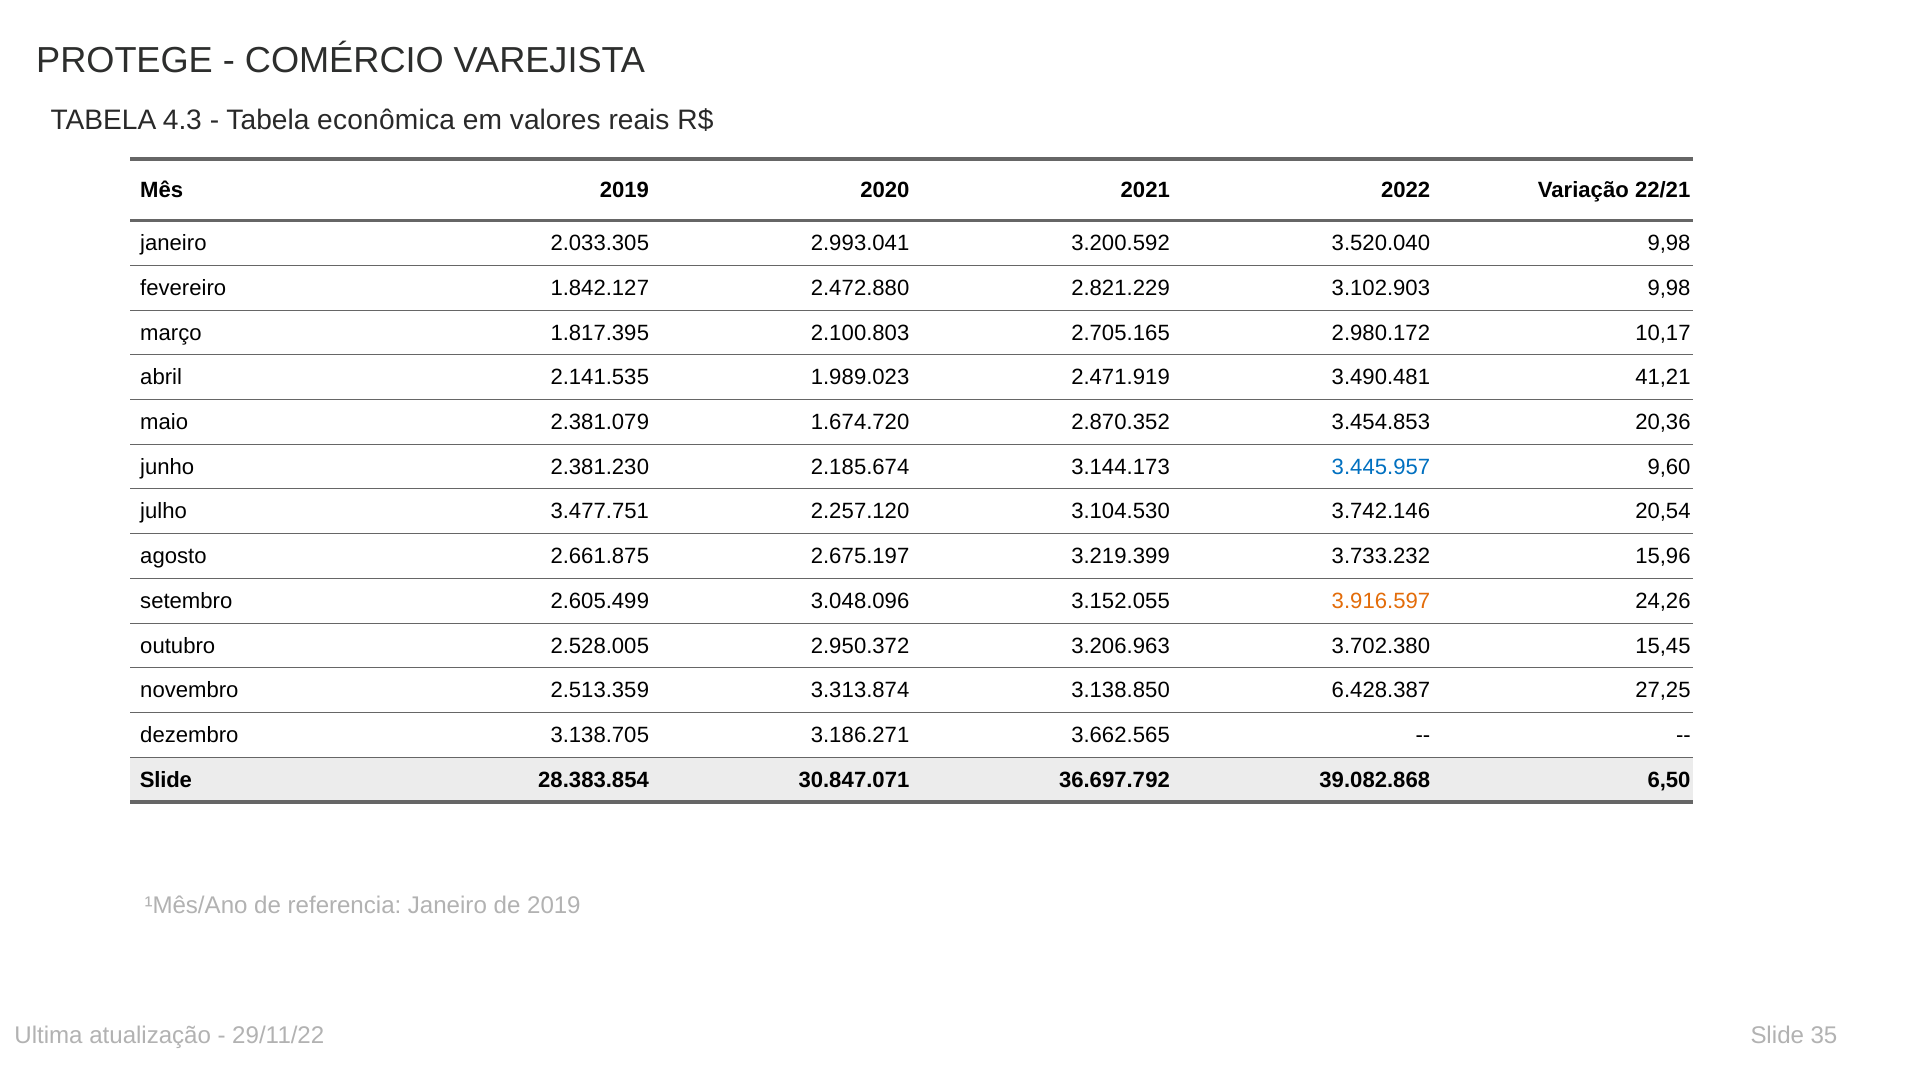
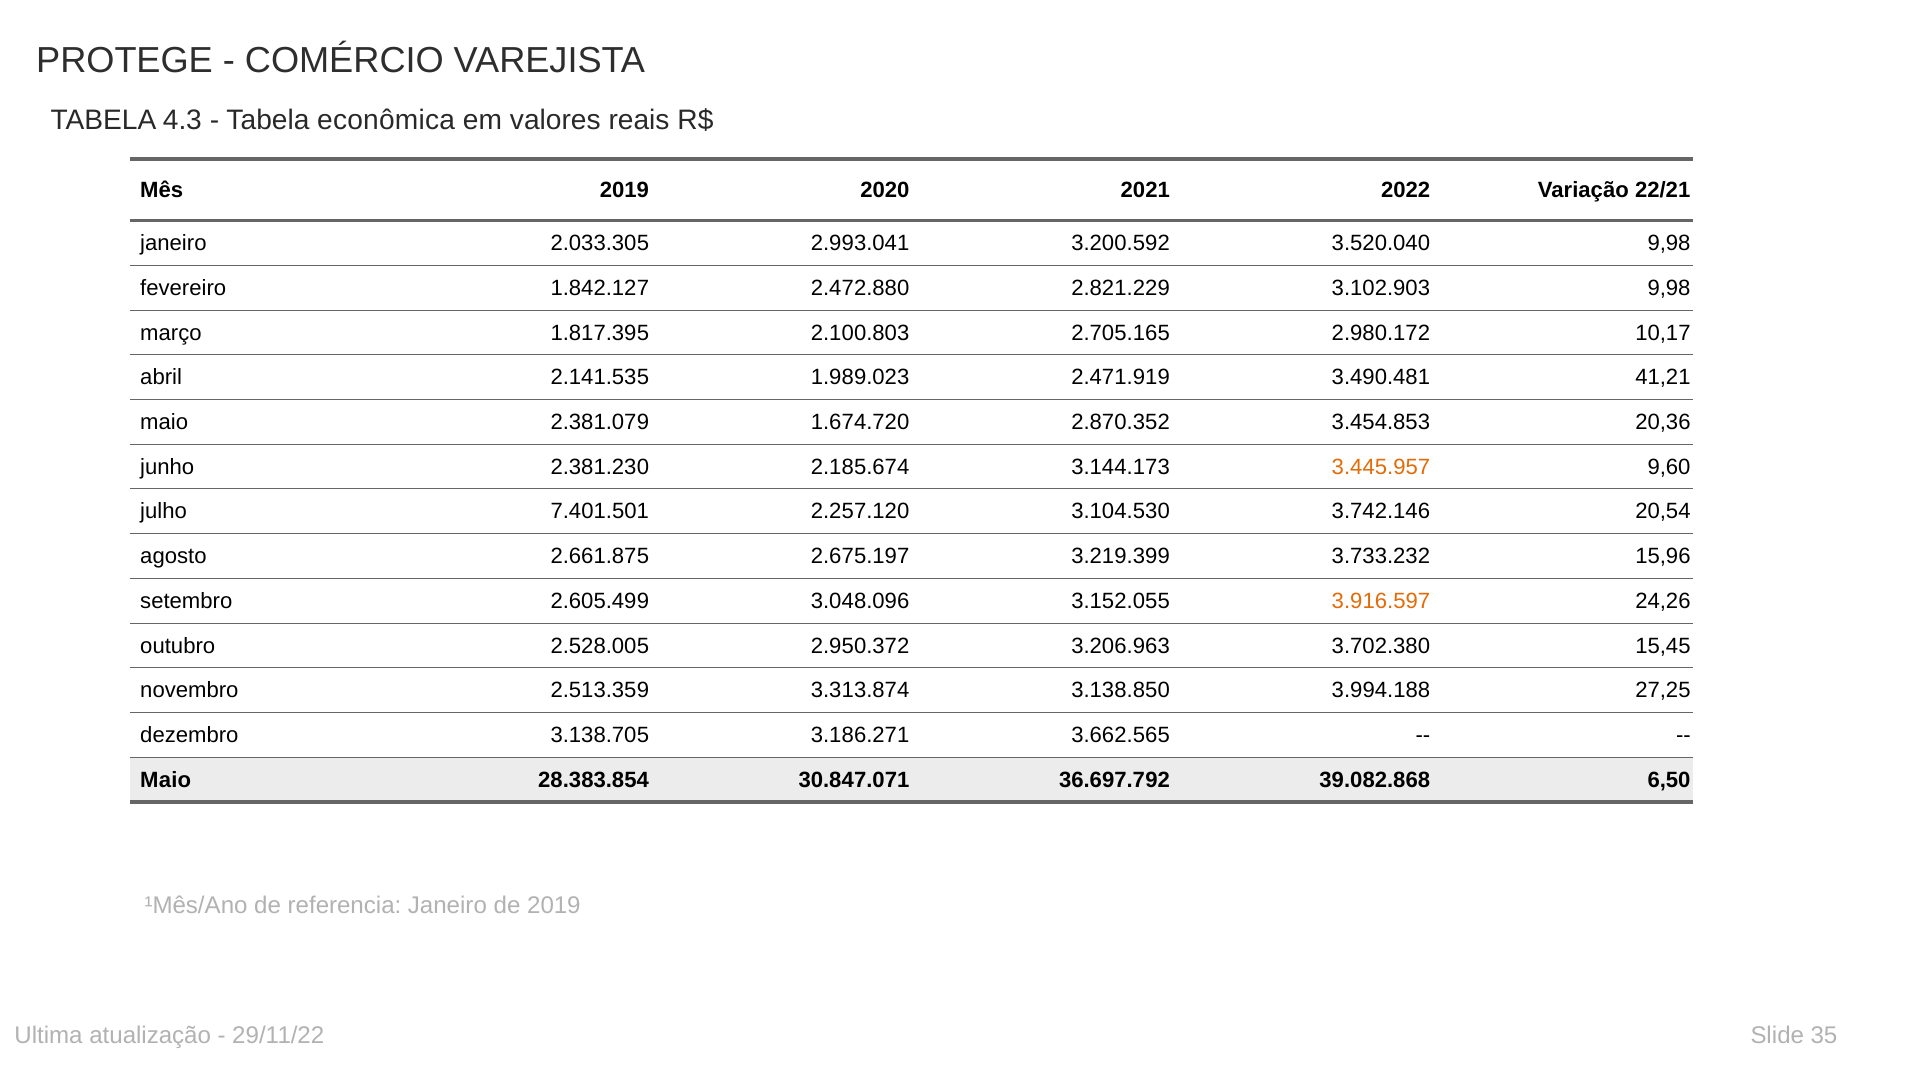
3.445.957 colour: blue -> orange
3.477.751: 3.477.751 -> 7.401.501
6.428.387: 6.428.387 -> 3.994.188
Slide at (166, 780): Slide -> Maio
